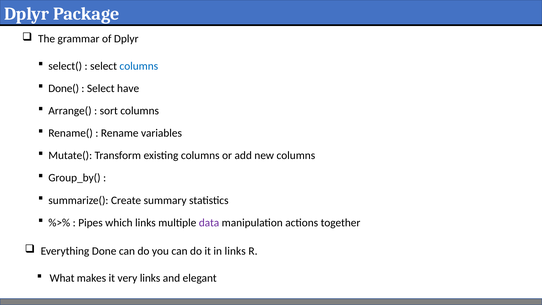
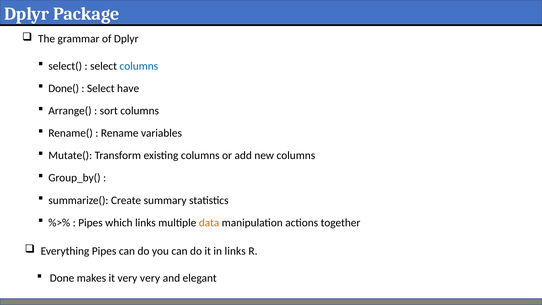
data colour: purple -> orange
Everything Done: Done -> Pipes
What: What -> Done
very links: links -> very
